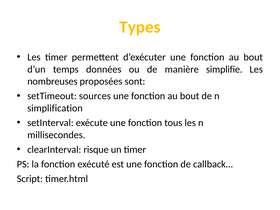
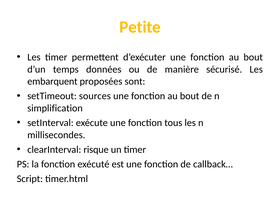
Types: Types -> Petite
simplifie: simplifie -> sécurisé
nombreuses: nombreuses -> embarquent
